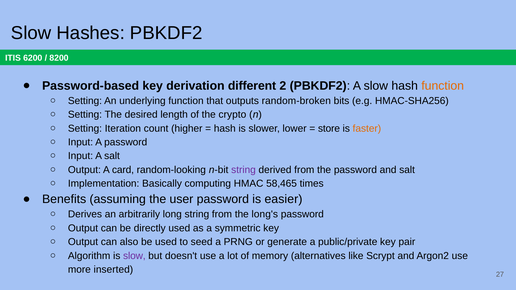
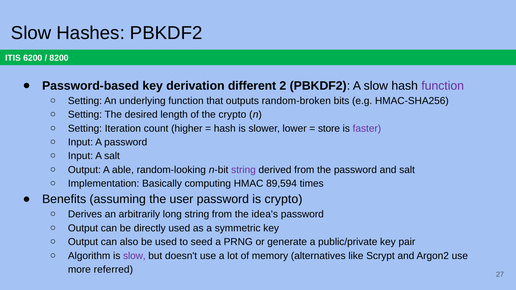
function at (443, 86) colour: orange -> purple
faster colour: orange -> purple
card: card -> able
58,465: 58,465 -> 89,594
is easier: easier -> crypto
long's: long's -> idea's
inserted: inserted -> referred
